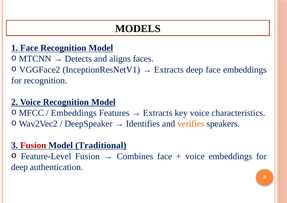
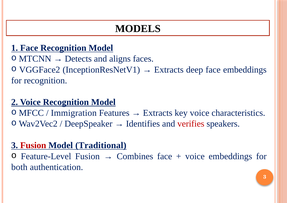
Embeddings at (74, 113): Embeddings -> Immigration
verifies colour: orange -> red
deep at (19, 167): deep -> both
